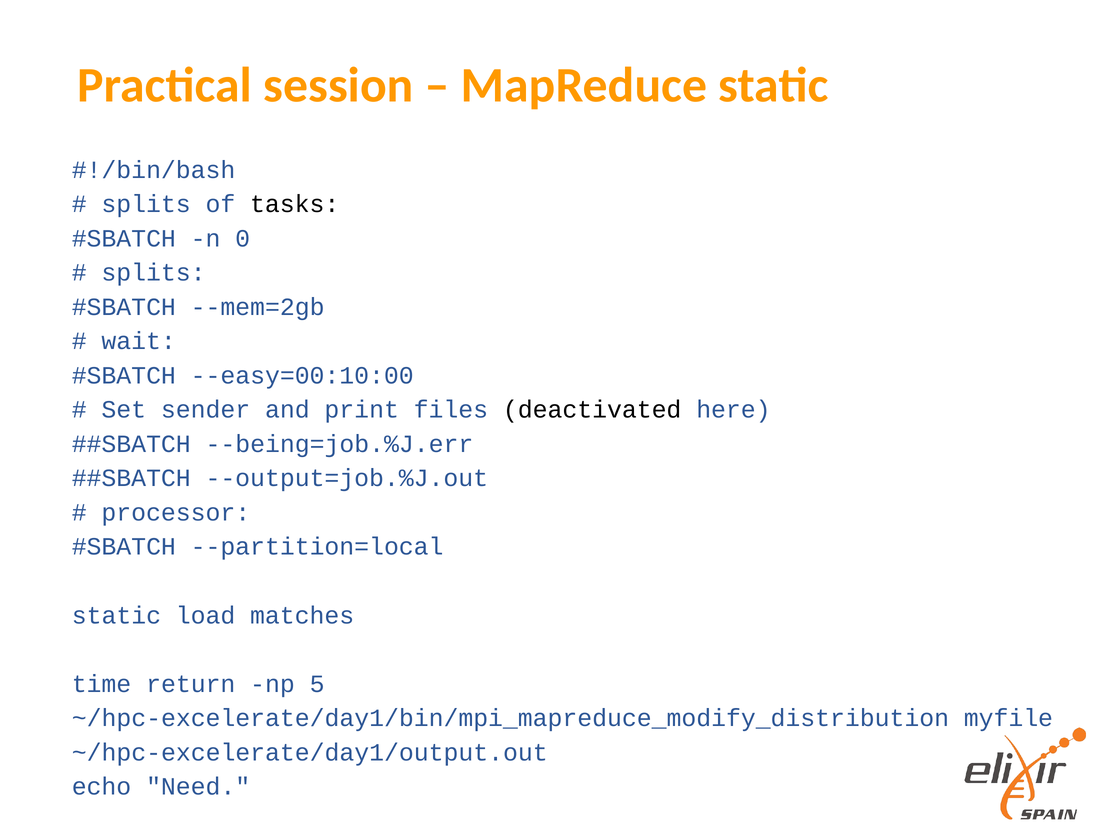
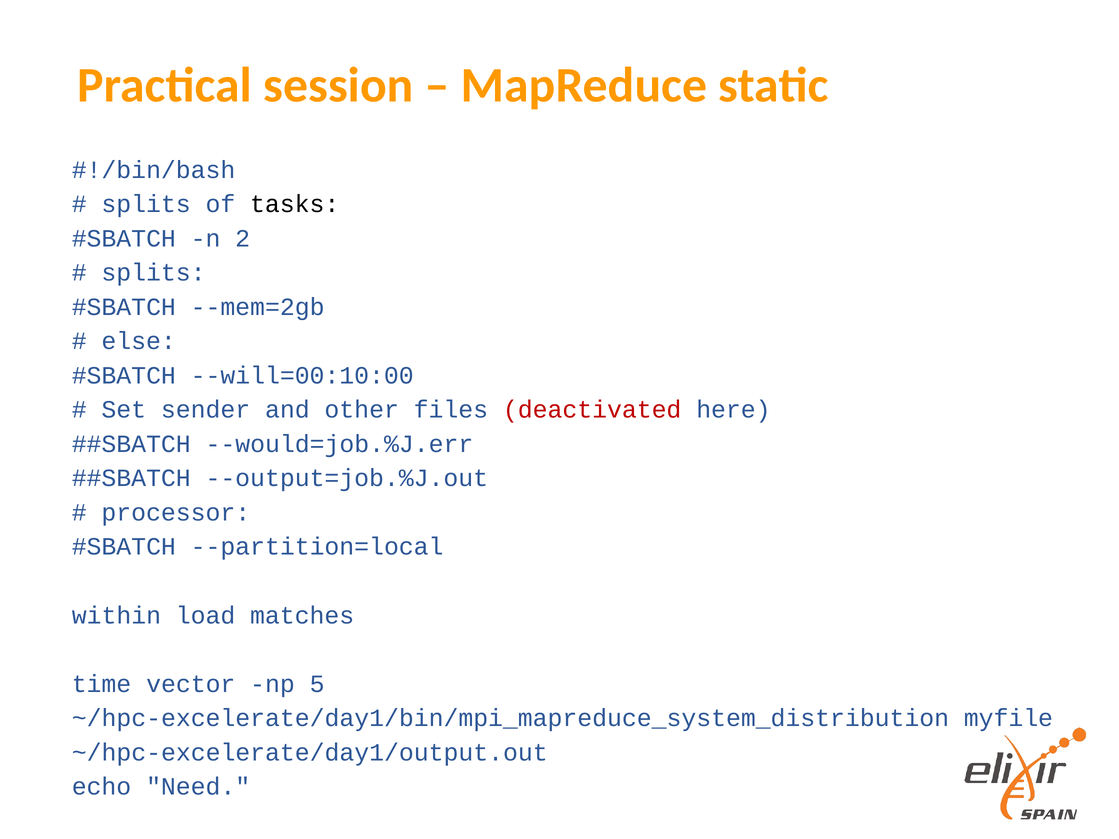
0: 0 -> 2
wait: wait -> else
--easy=00:10:00: --easy=00:10:00 -> --will=00:10:00
print: print -> other
deactivated colour: black -> red
--being=job.%J.err: --being=job.%J.err -> --would=job.%J.err
static at (116, 615): static -> within
return: return -> vector
~/hpc-excelerate/day1/bin/mpi_mapreduce_modify_distribution: ~/hpc-excelerate/day1/bin/mpi_mapreduce_modify_distribution -> ~/hpc-excelerate/day1/bin/mpi_mapreduce_system_distribution
